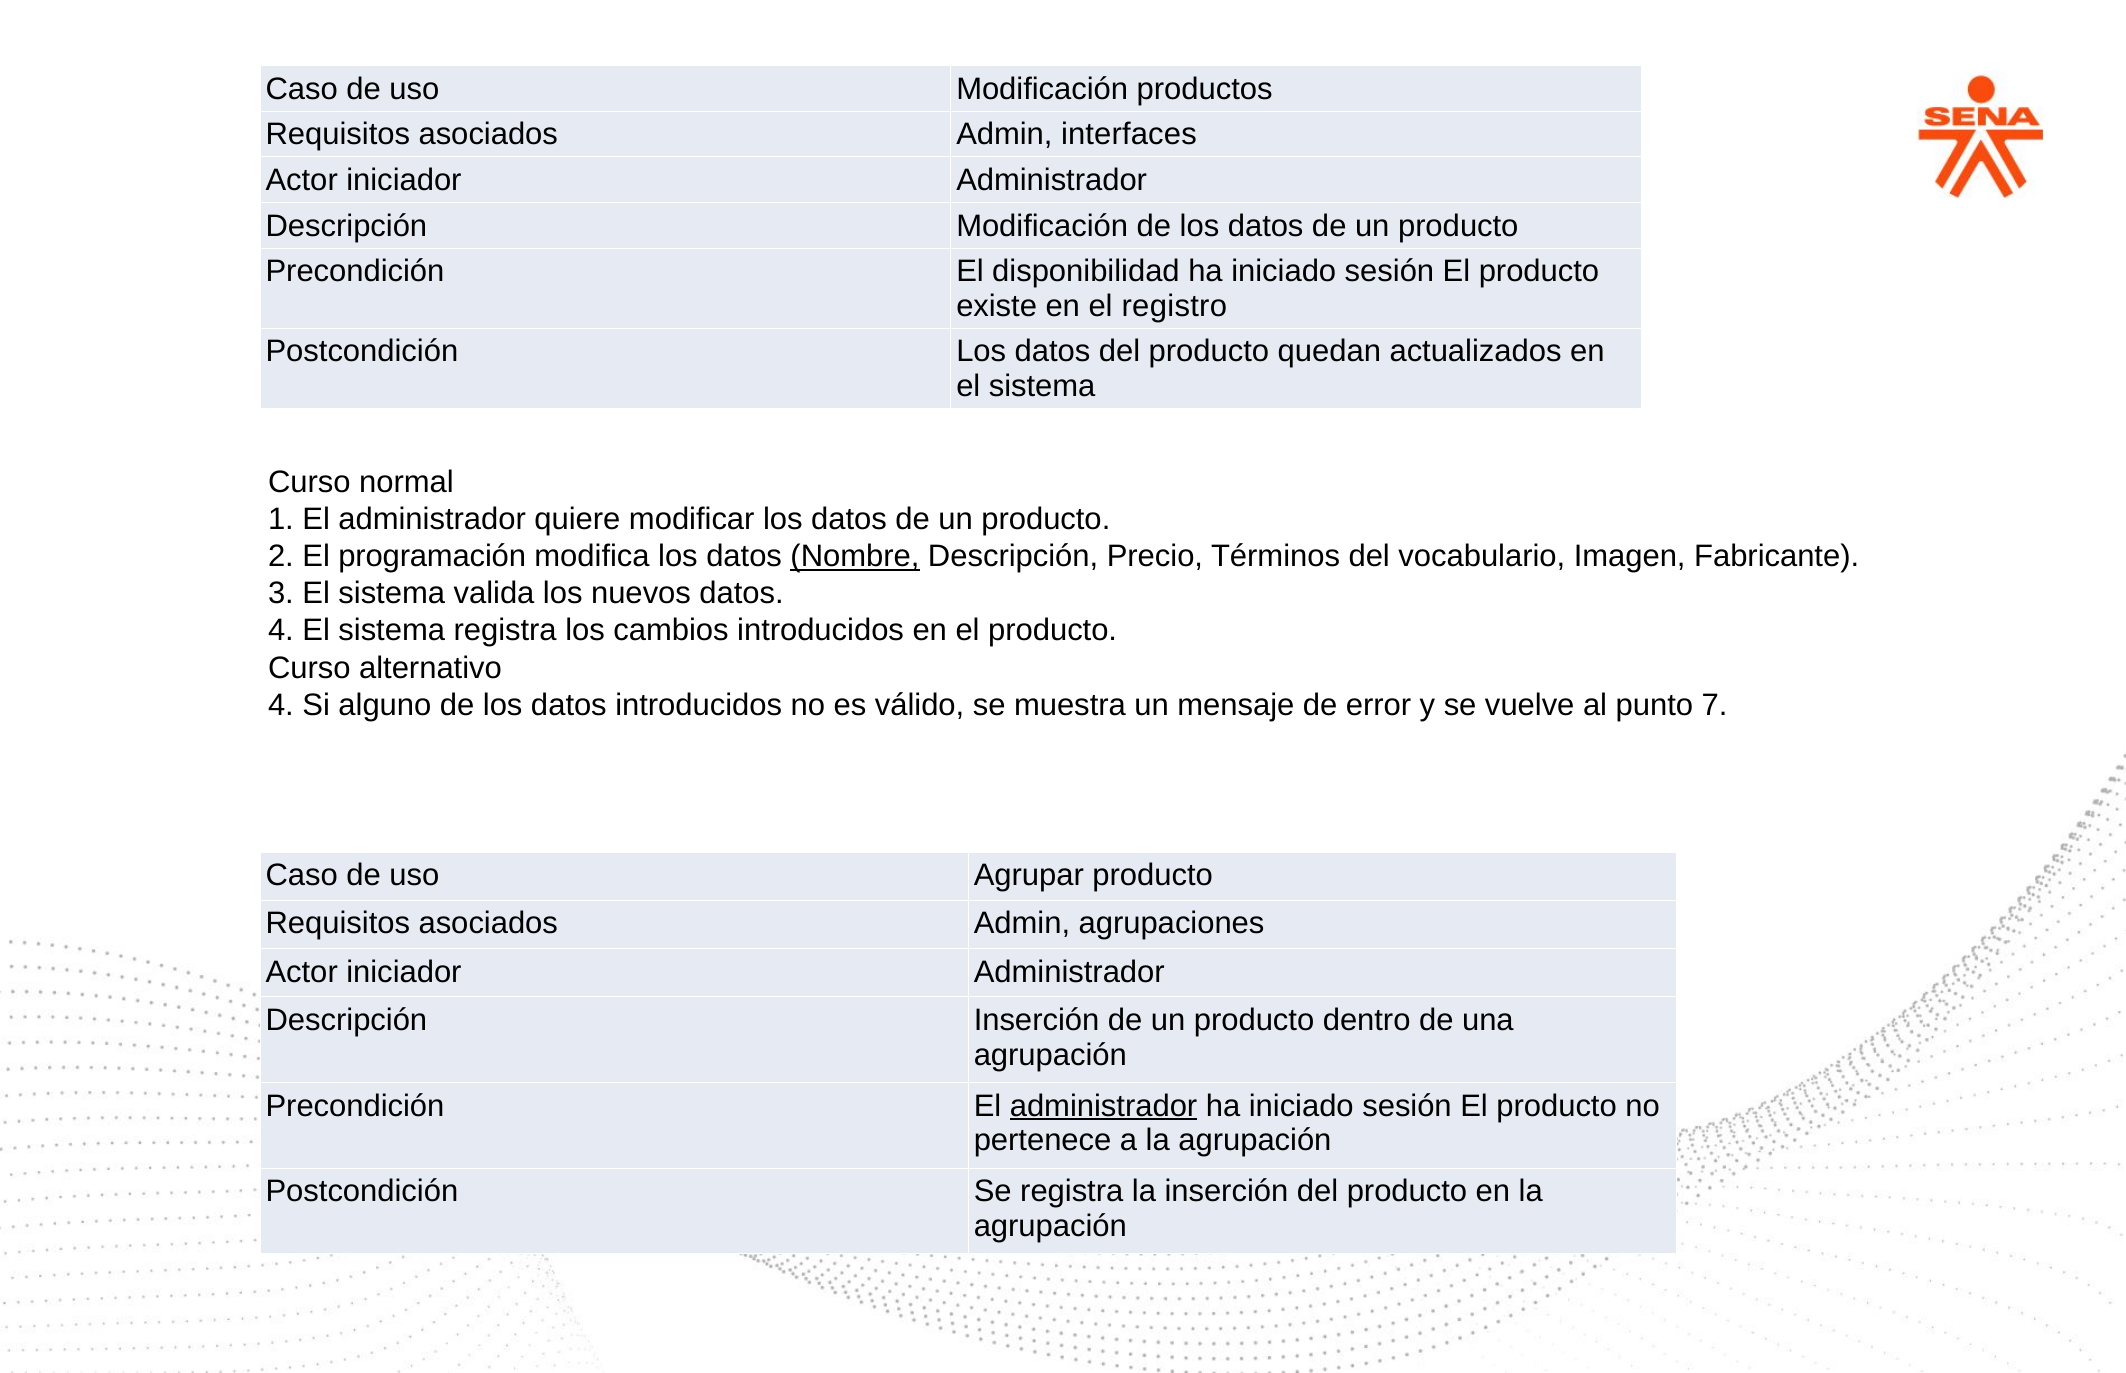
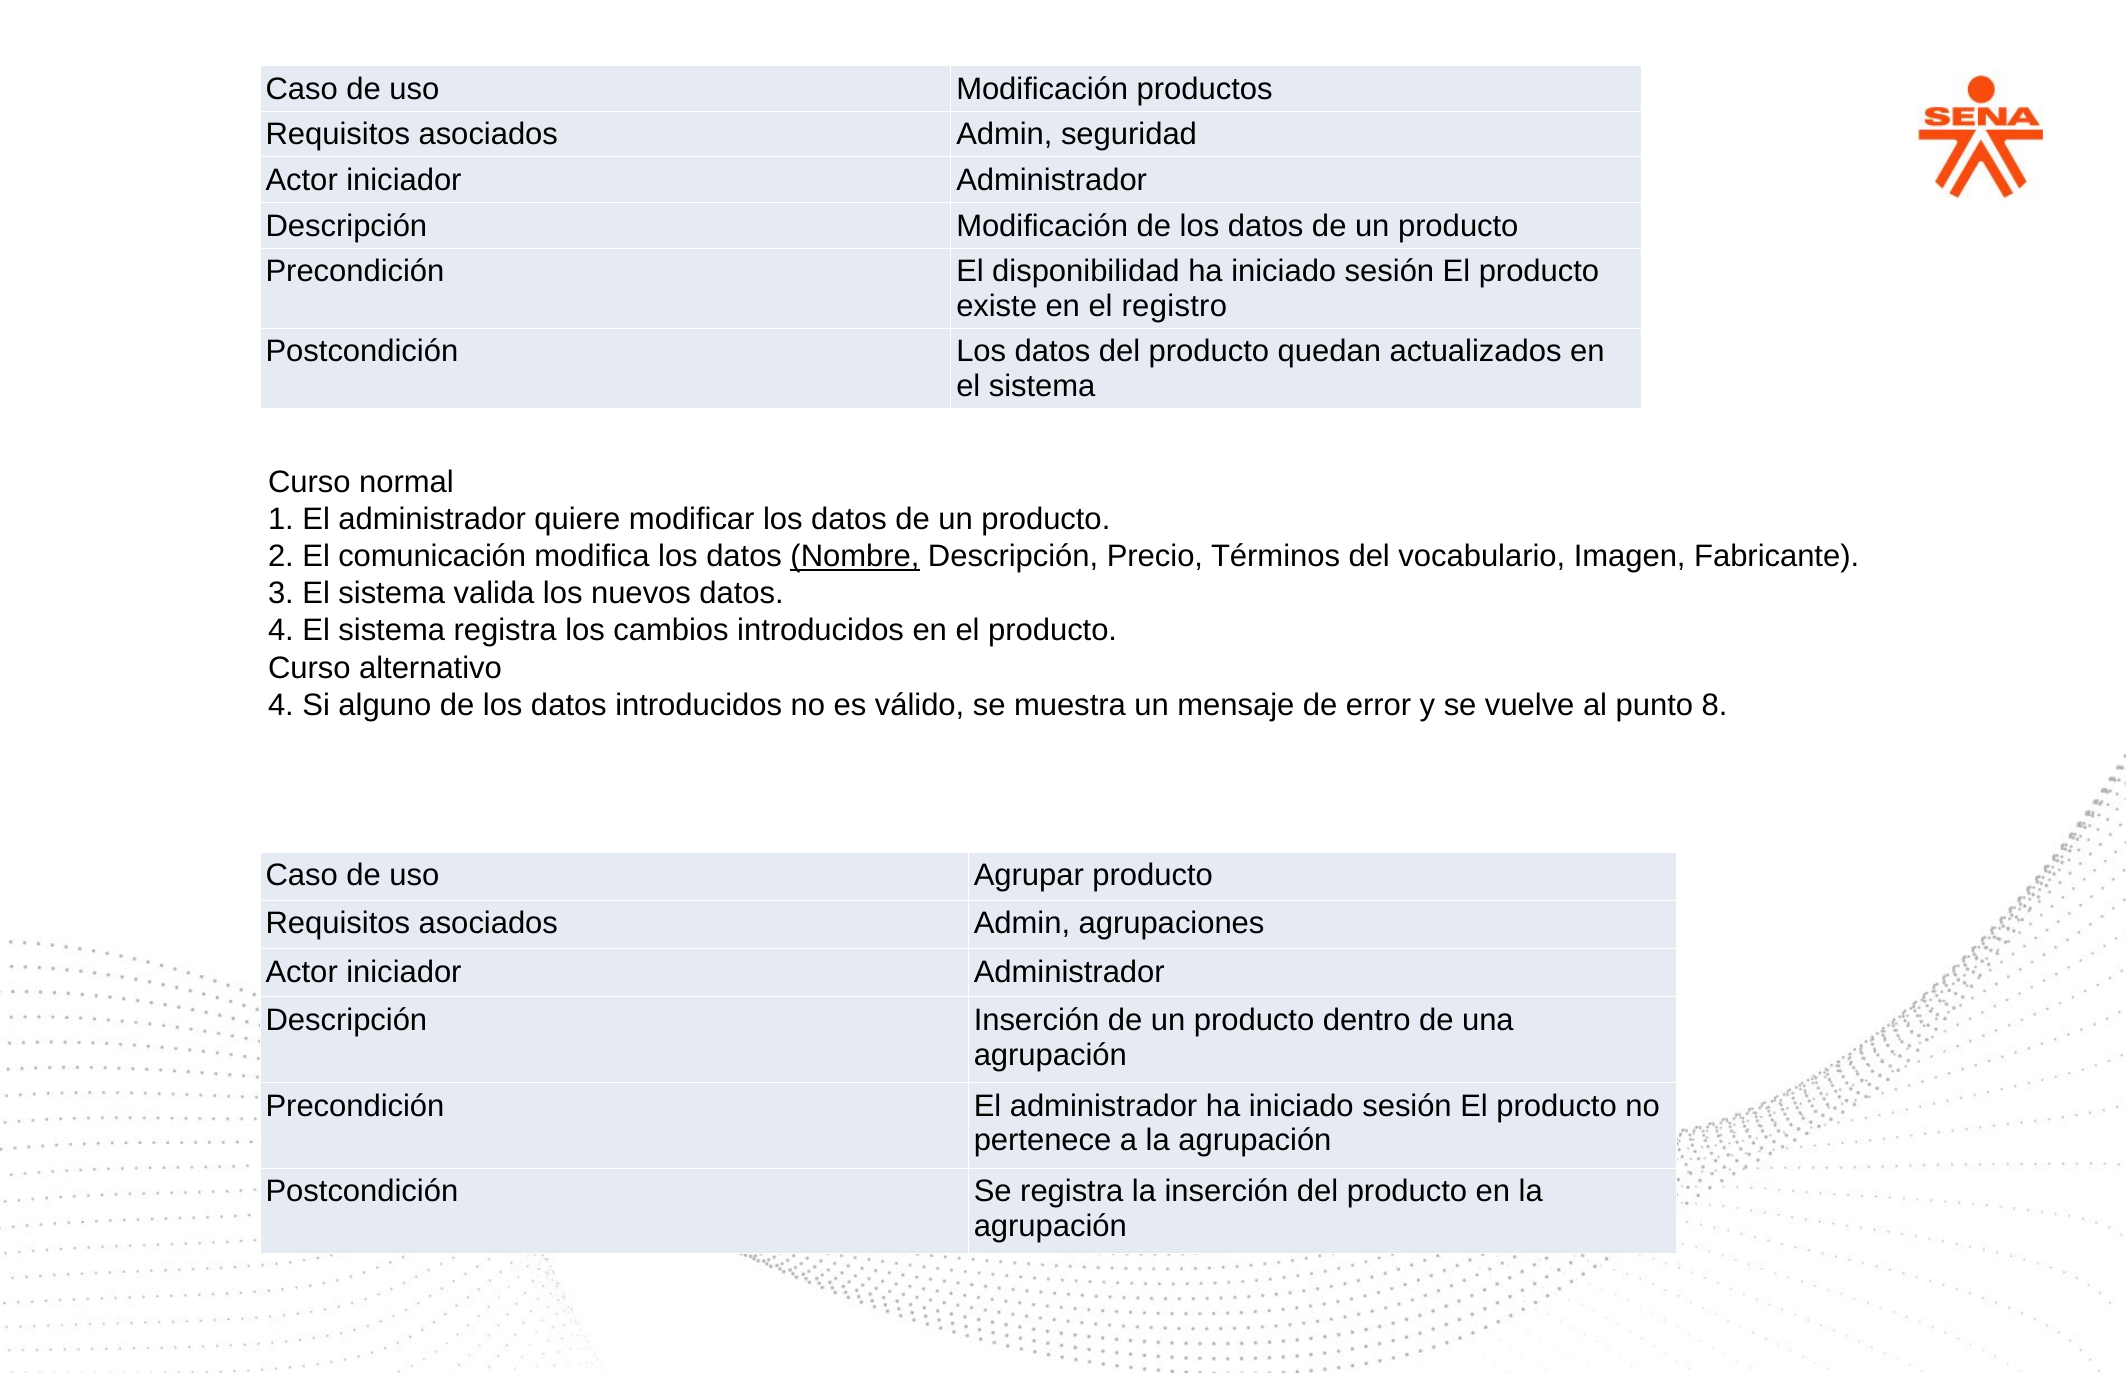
interfaces: interfaces -> seguridad
programación: programación -> comunicación
7: 7 -> 8
administrador at (1104, 1106) underline: present -> none
